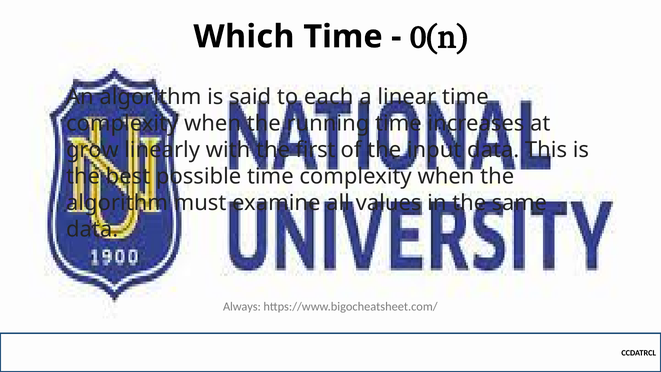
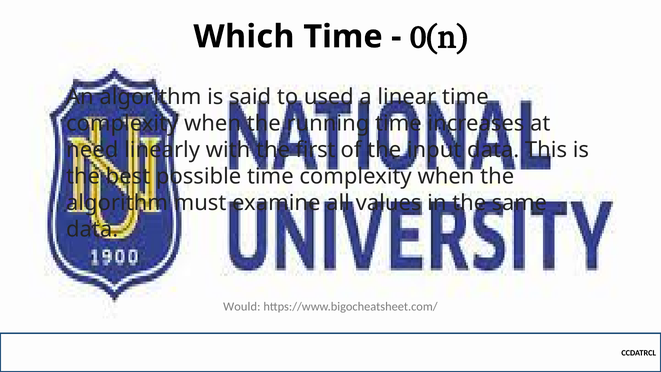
each: each -> used
grow: grow -> need
Always: Always -> Would
